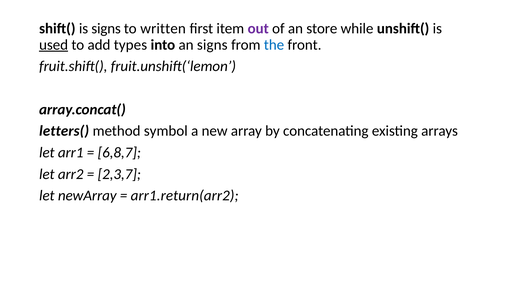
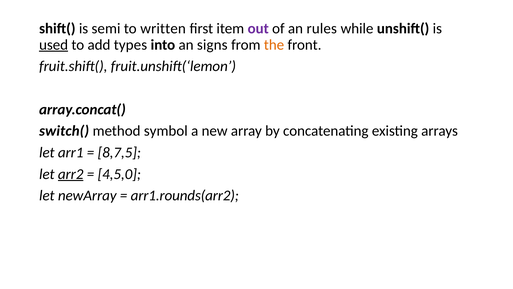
is signs: signs -> semi
store: store -> rules
the colour: blue -> orange
letters(: letters( -> switch(
6,8,7: 6,8,7 -> 8,7,5
arr2 underline: none -> present
2,3,7: 2,3,7 -> 4,5,0
arr1.return(arr2: arr1.return(arr2 -> arr1.rounds(arr2
